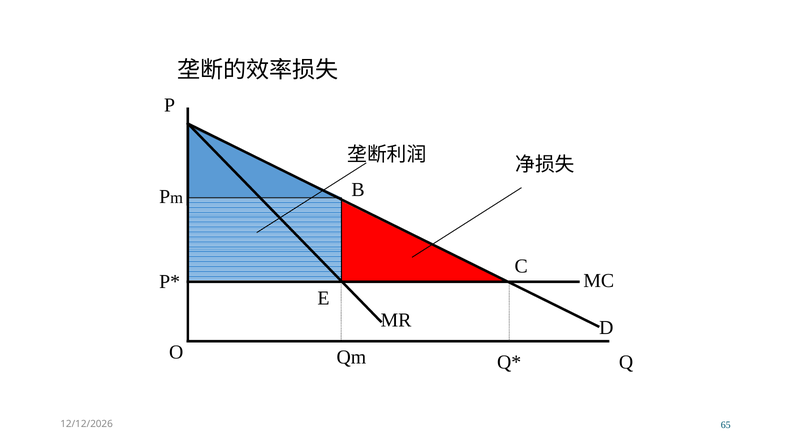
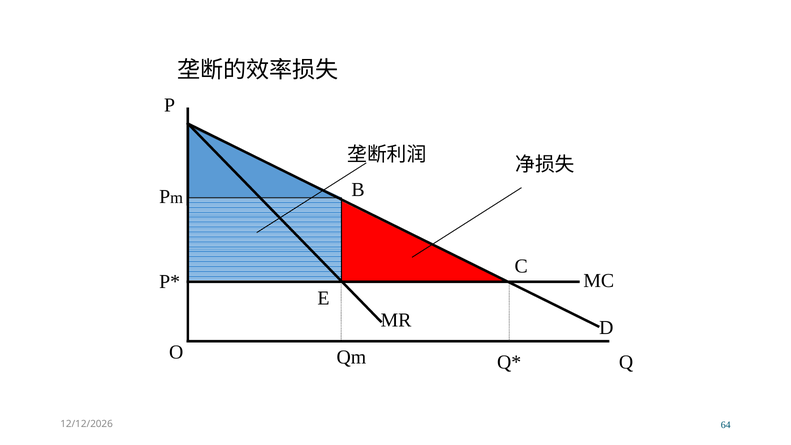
65: 65 -> 64
